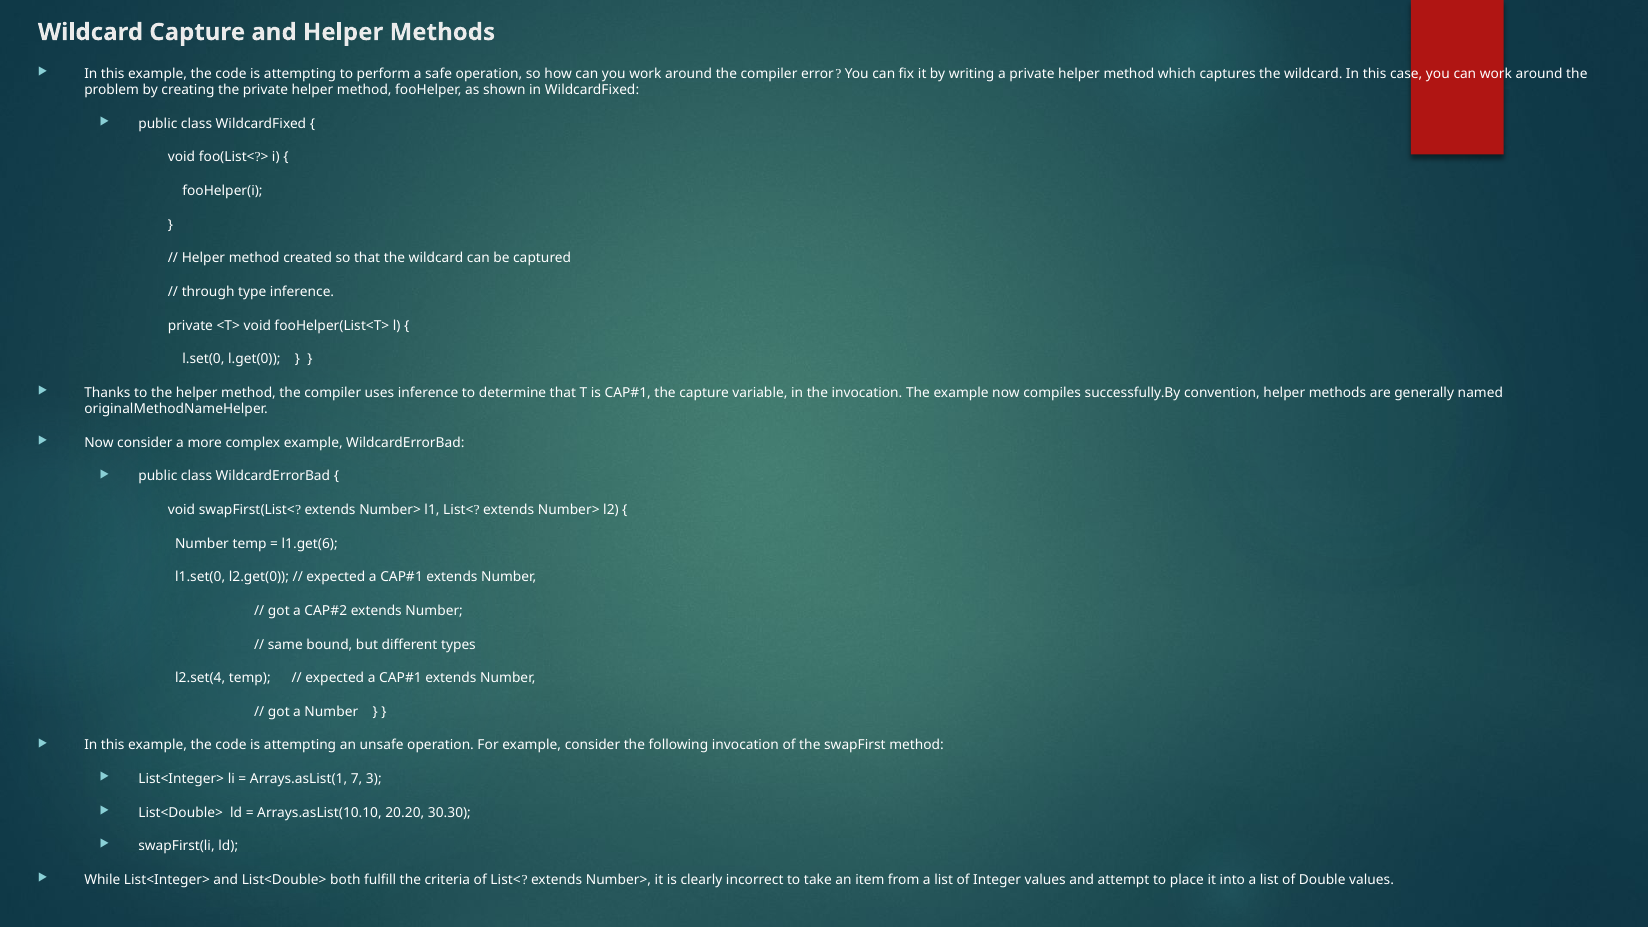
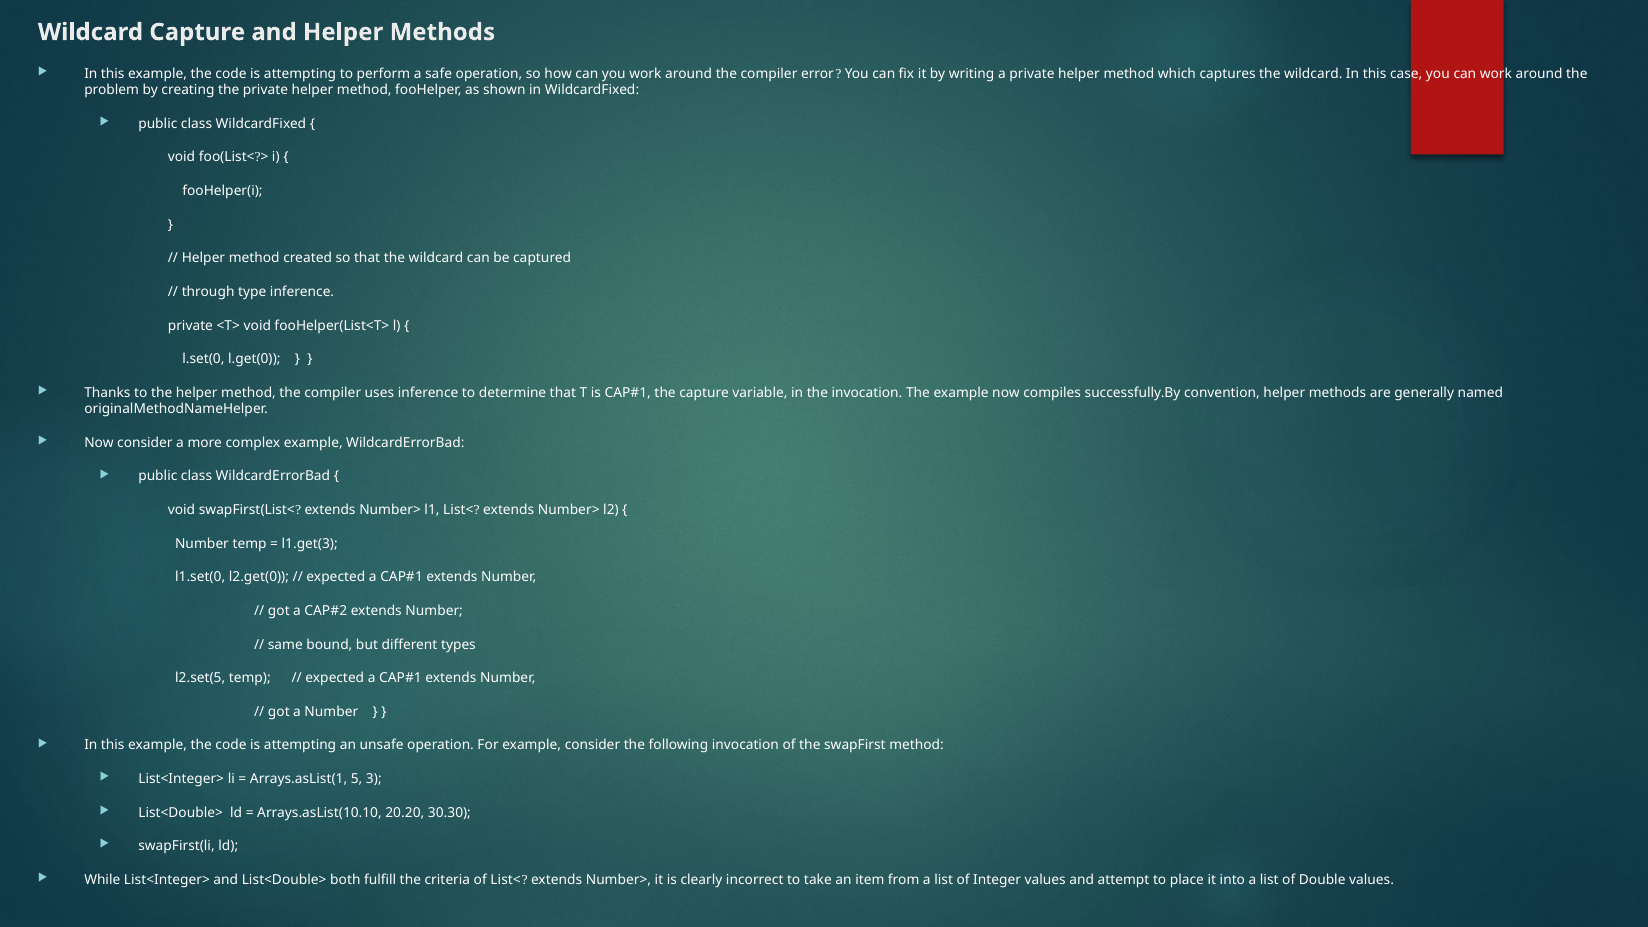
l1.get(6: l1.get(6 -> l1.get(3
l2.set(4: l2.set(4 -> l2.set(5
7: 7 -> 5
